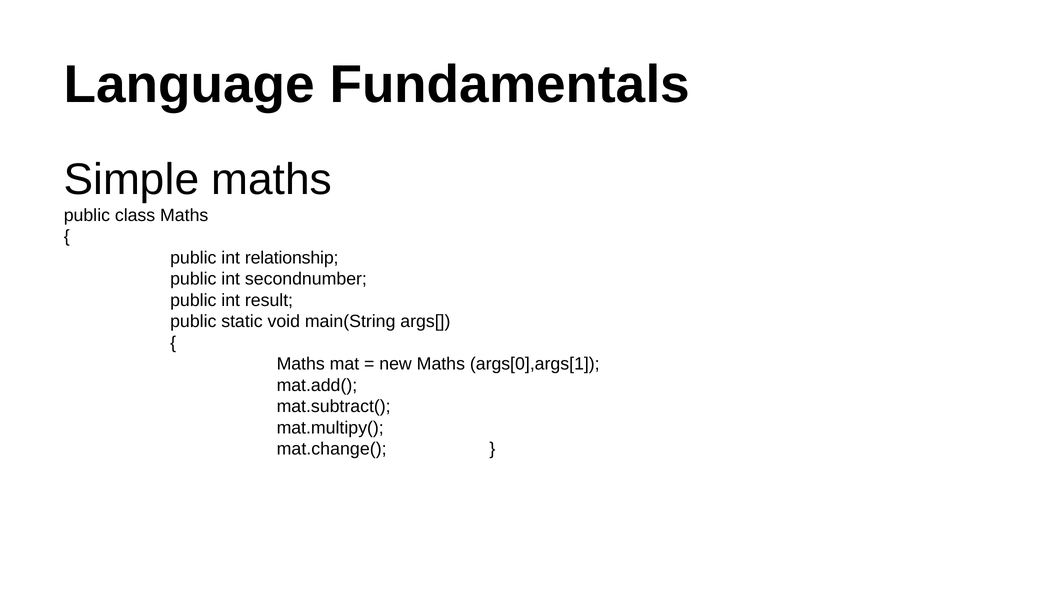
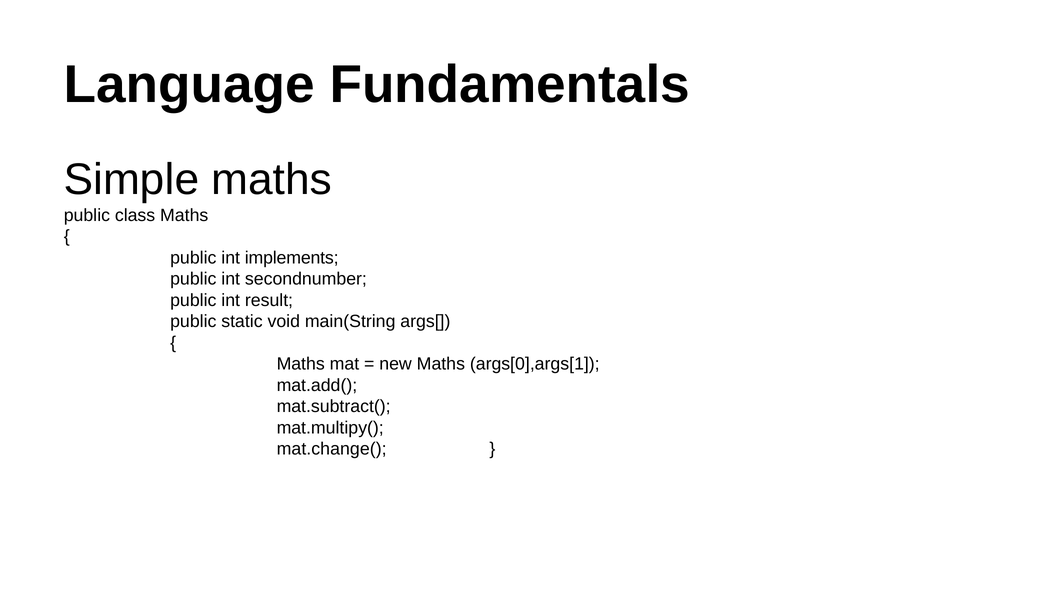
relationship: relationship -> implements
